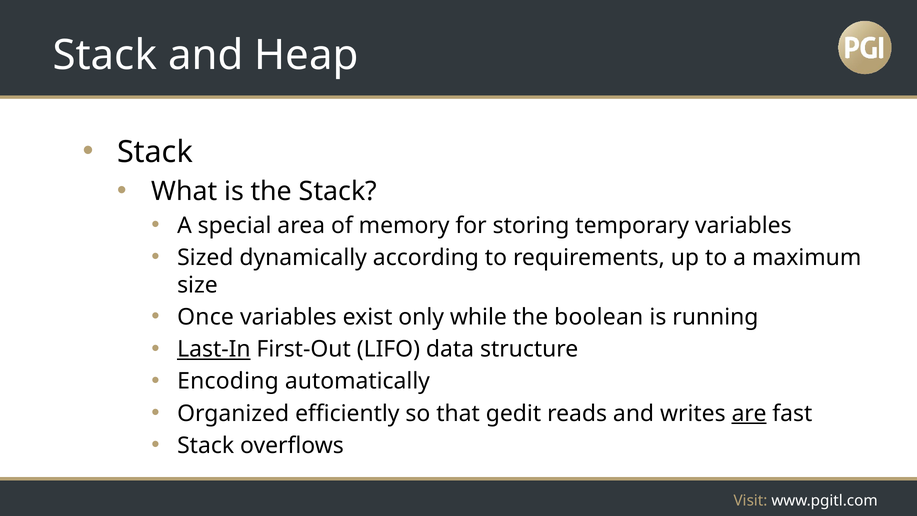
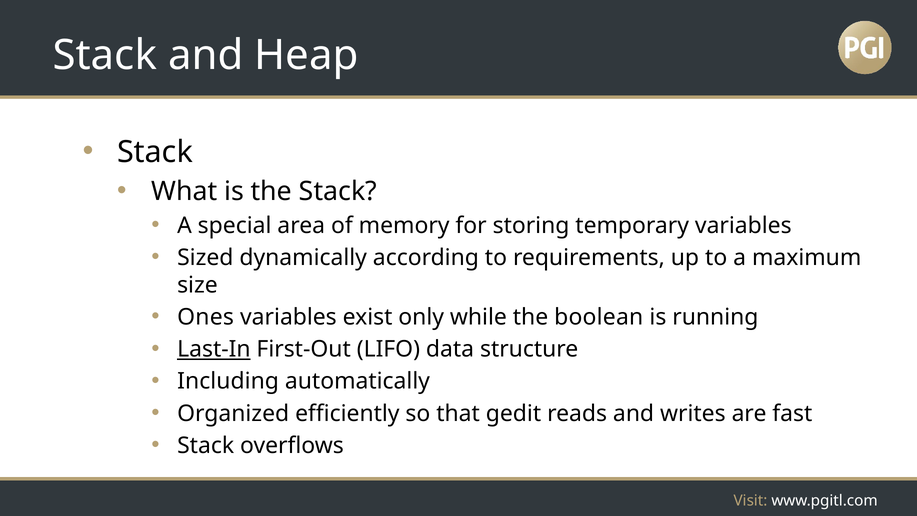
Once: Once -> Ones
Encoding: Encoding -> Including
are underline: present -> none
